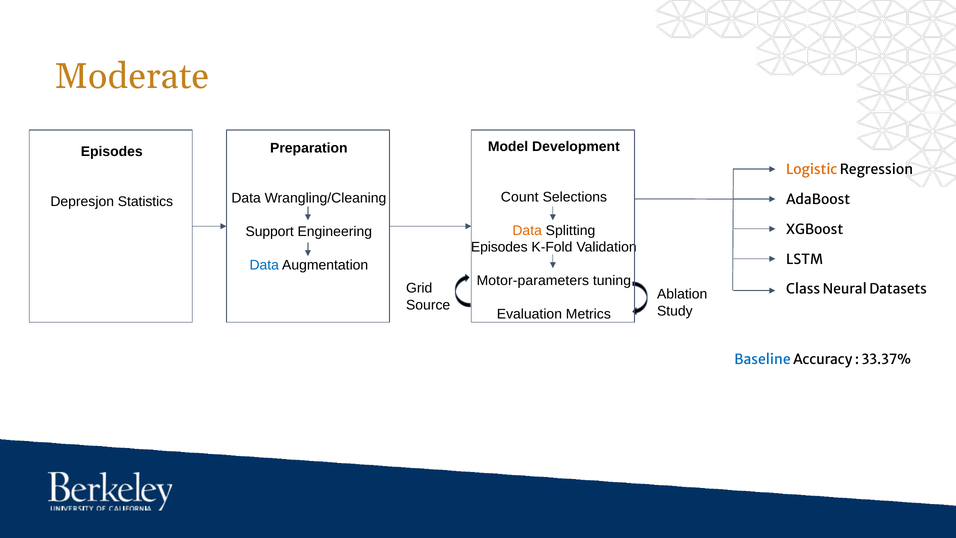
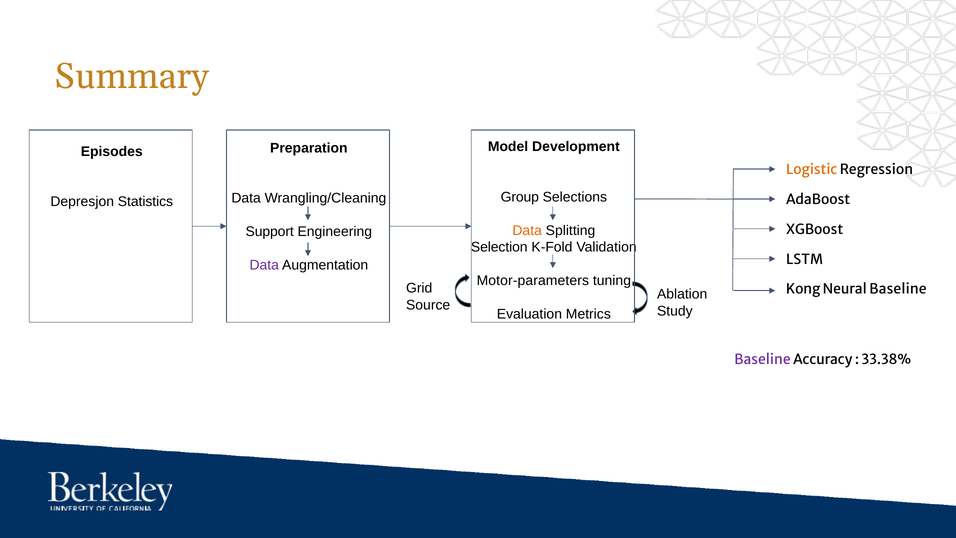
Moderate: Moderate -> Summary
Count: Count -> Group
Episodes at (499, 247): Episodes -> Selection
Data at (264, 265) colour: blue -> purple
Class: Class -> Kong
Neural Datasets: Datasets -> Baseline
Baseline at (762, 359) colour: blue -> purple
33.37%: 33.37% -> 33.38%
